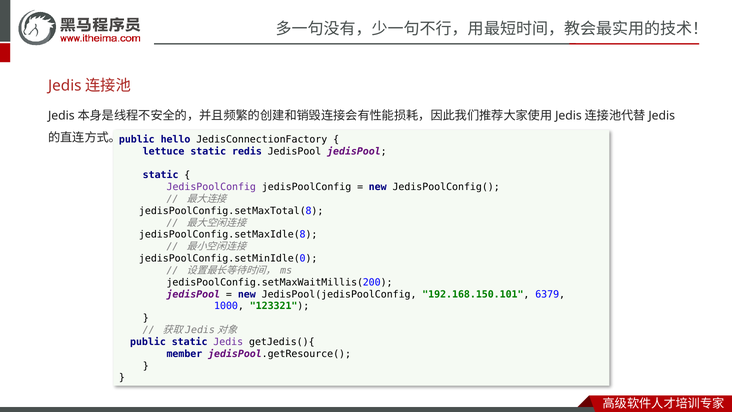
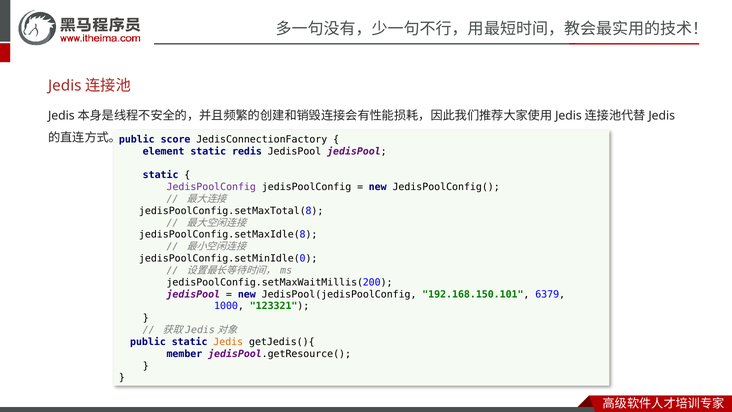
hello: hello -> score
lettuce: lettuce -> element
Jedis at (228, 342) colour: purple -> orange
